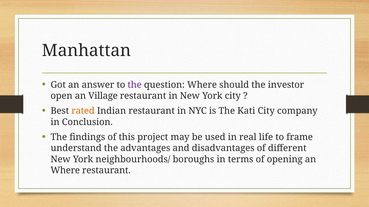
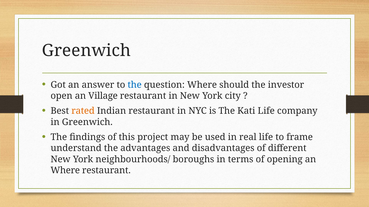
Manhattan at (86, 51): Manhattan -> Greenwich
the at (135, 85) colour: purple -> blue
Kati City: City -> Life
in Conclusion: Conclusion -> Greenwich
